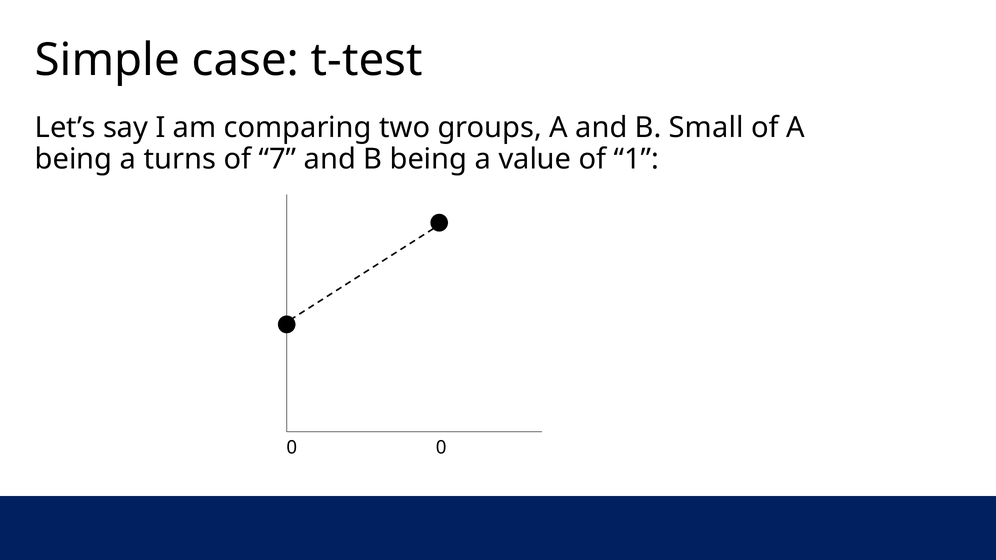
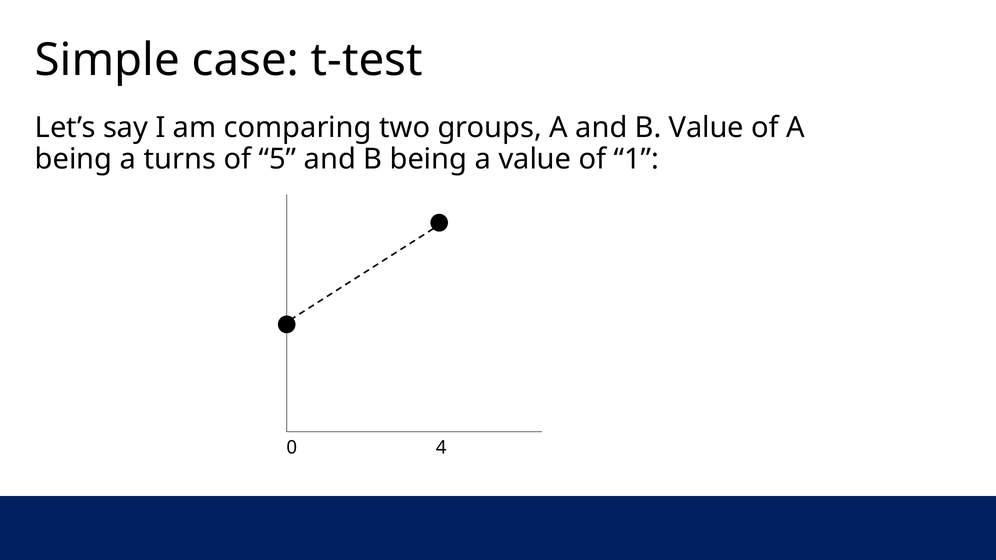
B Small: Small -> Value
7: 7 -> 5
0 0: 0 -> 4
